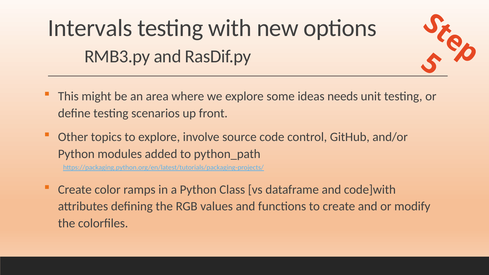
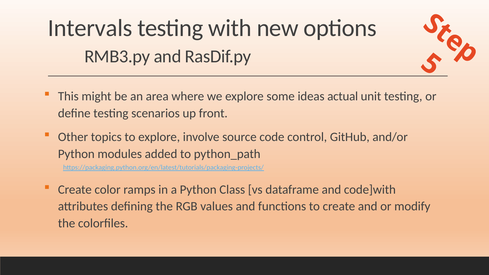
needs: needs -> actual
